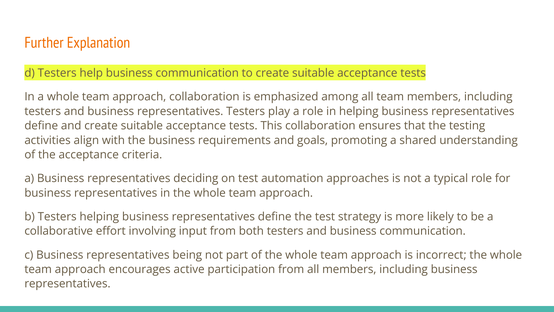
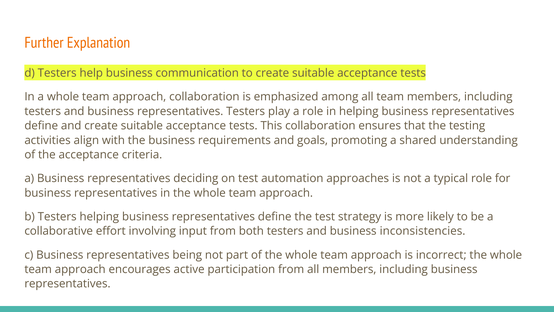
and business communication: communication -> inconsistencies
